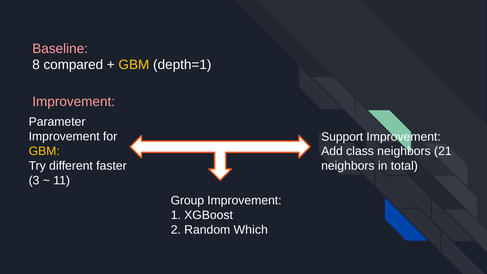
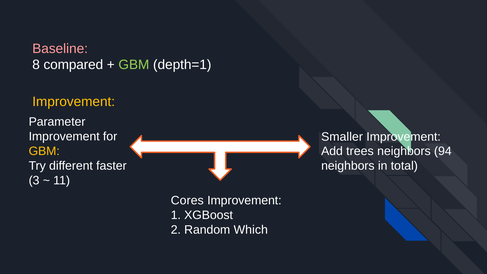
GBM at (134, 65) colour: yellow -> light green
Improvement at (74, 102) colour: pink -> yellow
Support: Support -> Smaller
class: class -> trees
21: 21 -> 94
Group: Group -> Cores
